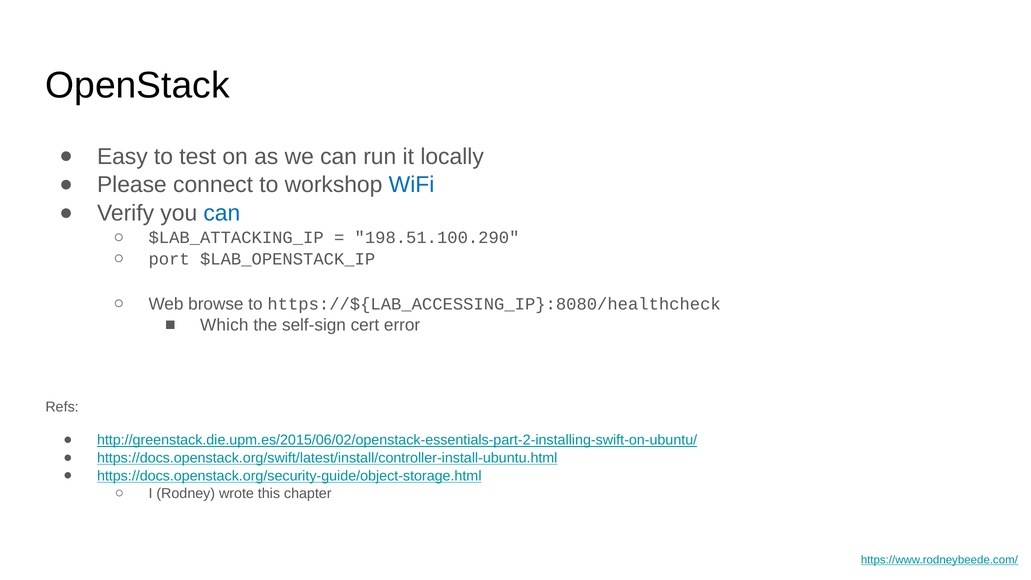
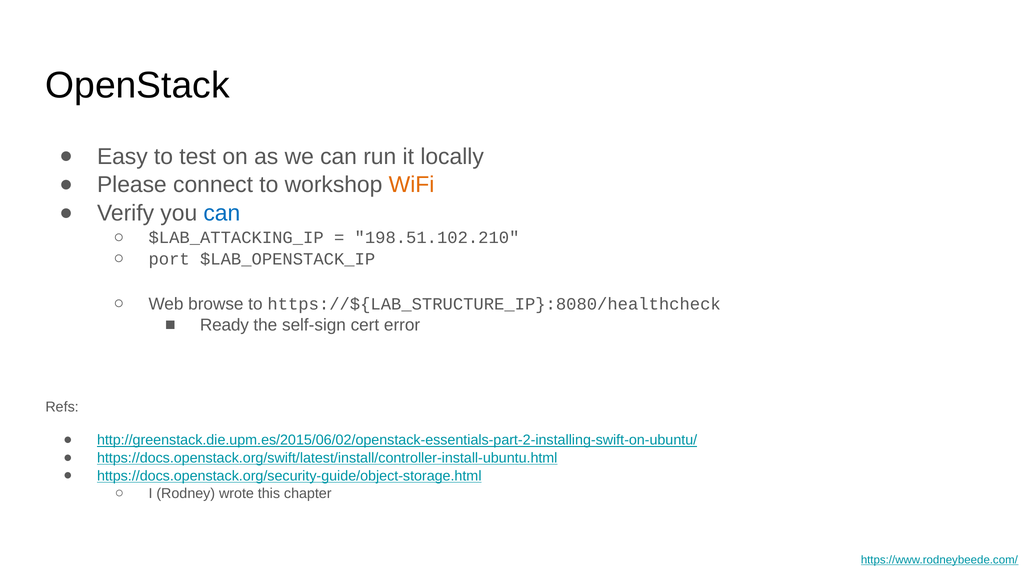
WiFi colour: blue -> orange
198.51.100.290: 198.51.100.290 -> 198.51.102.210
https://${LAB_ACCESSING_IP}:8080/healthcheck: https://${LAB_ACCESSING_IP}:8080/healthcheck -> https://${LAB_STRUCTURE_IP}:8080/healthcheck
Which: Which -> Ready
